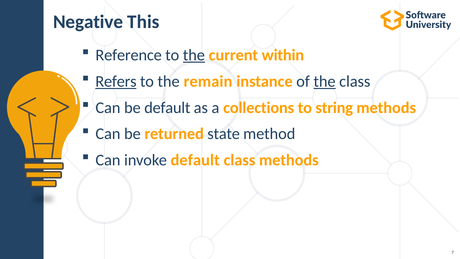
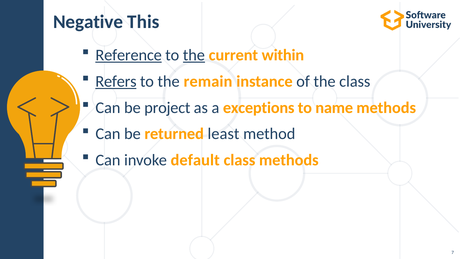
Reference underline: none -> present
the at (325, 81) underline: present -> none
be default: default -> project
collections: collections -> exceptions
string: string -> name
state: state -> least
